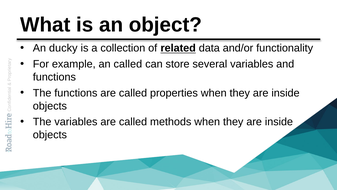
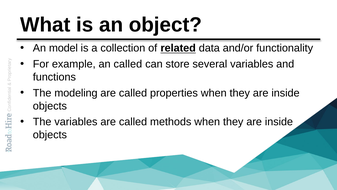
ducky: ducky -> model
The functions: functions -> modeling
